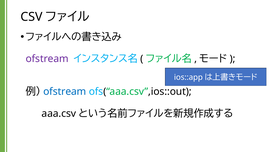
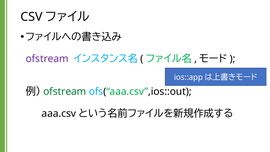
ofstream at (65, 92) colour: blue -> green
